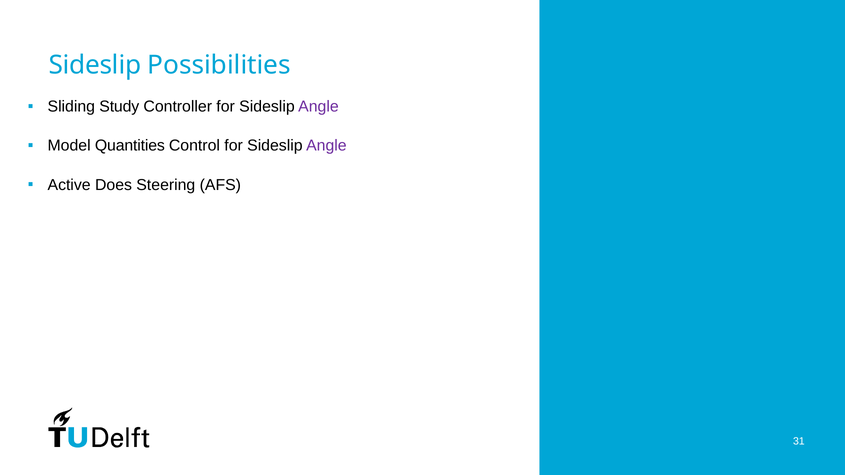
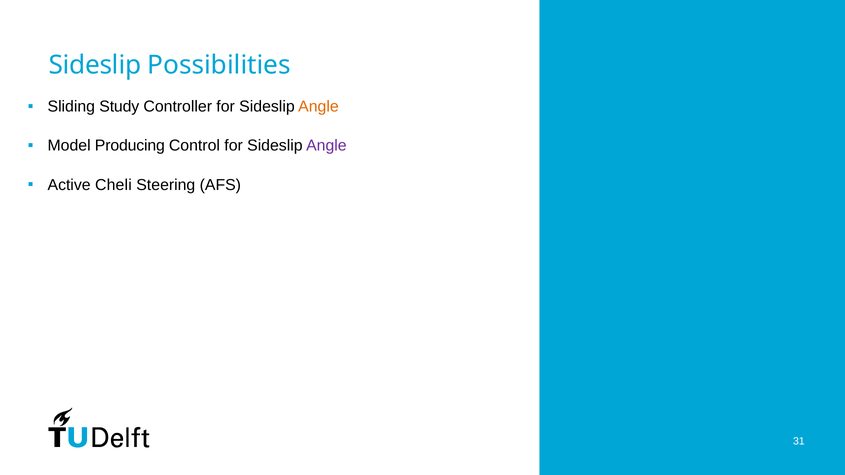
Angle at (318, 107) colour: purple -> orange
Quantities: Quantities -> Producing
Does: Does -> Cheli
